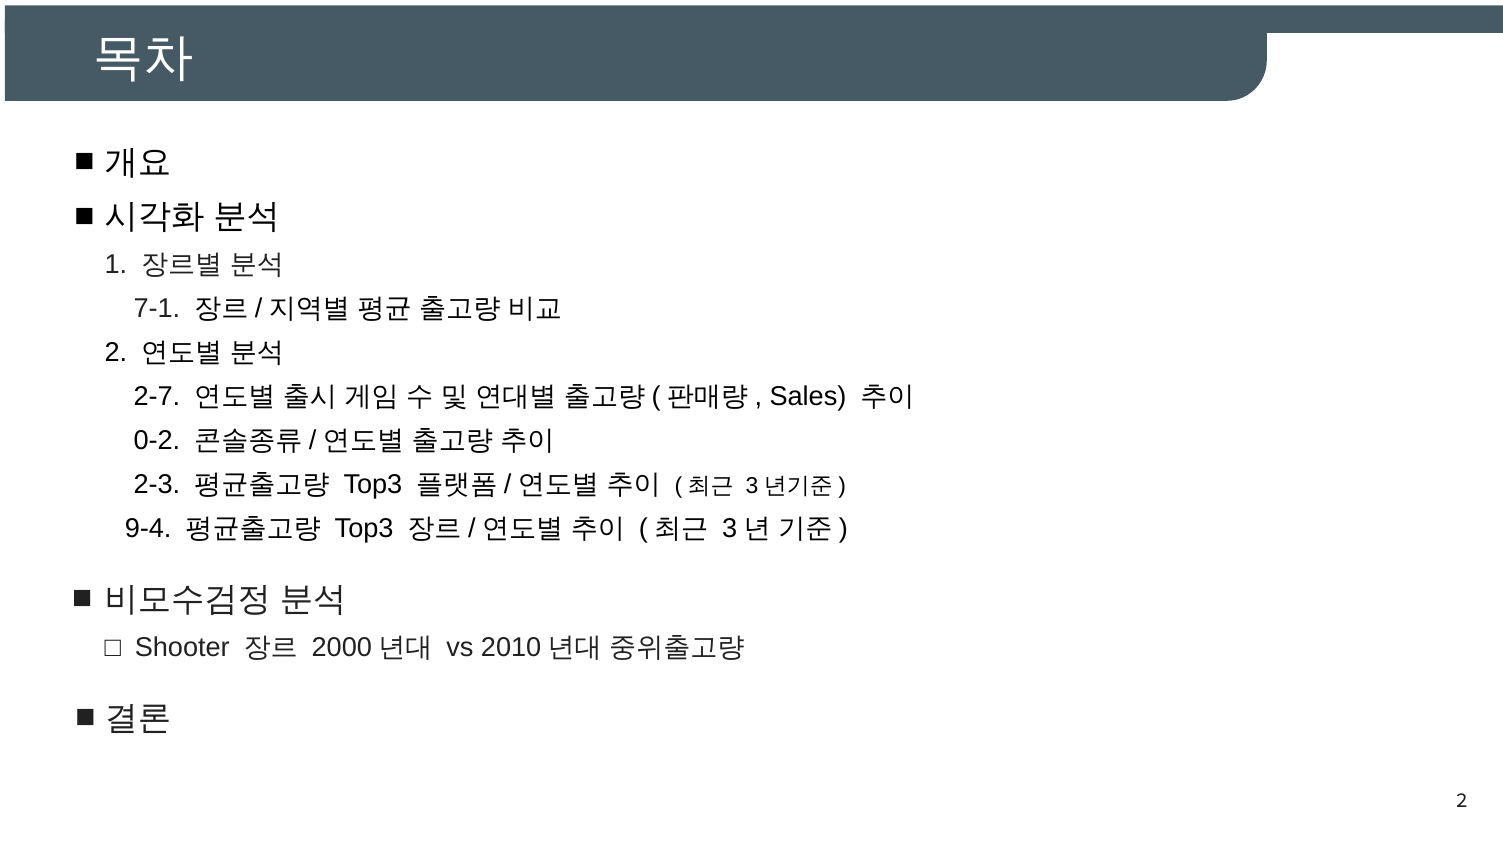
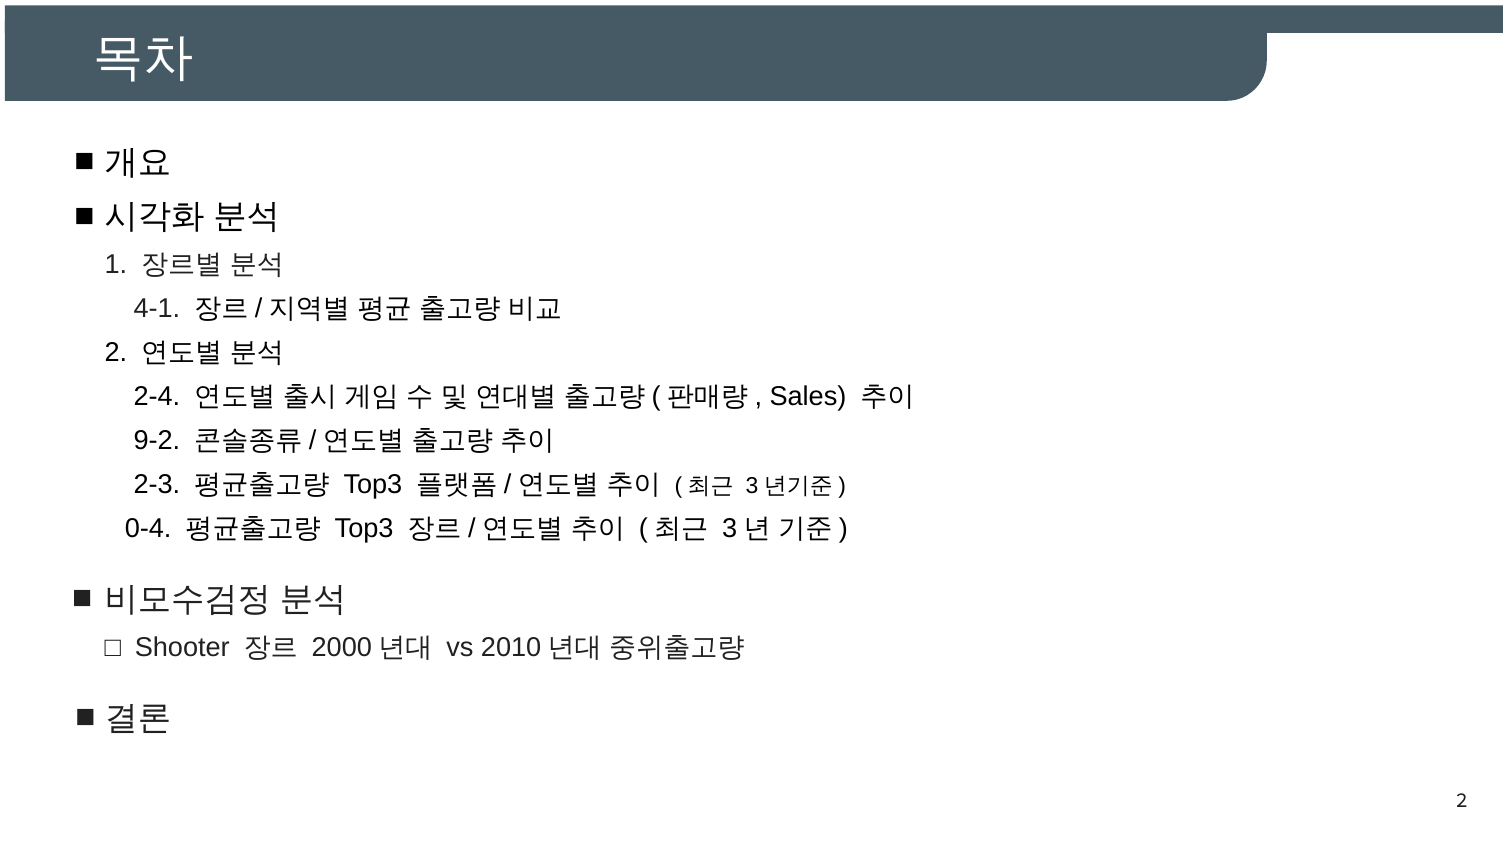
7-1: 7-1 -> 4-1
2-7: 2-7 -> 2-4
0-2: 0-2 -> 9-2
9-4: 9-4 -> 0-4
